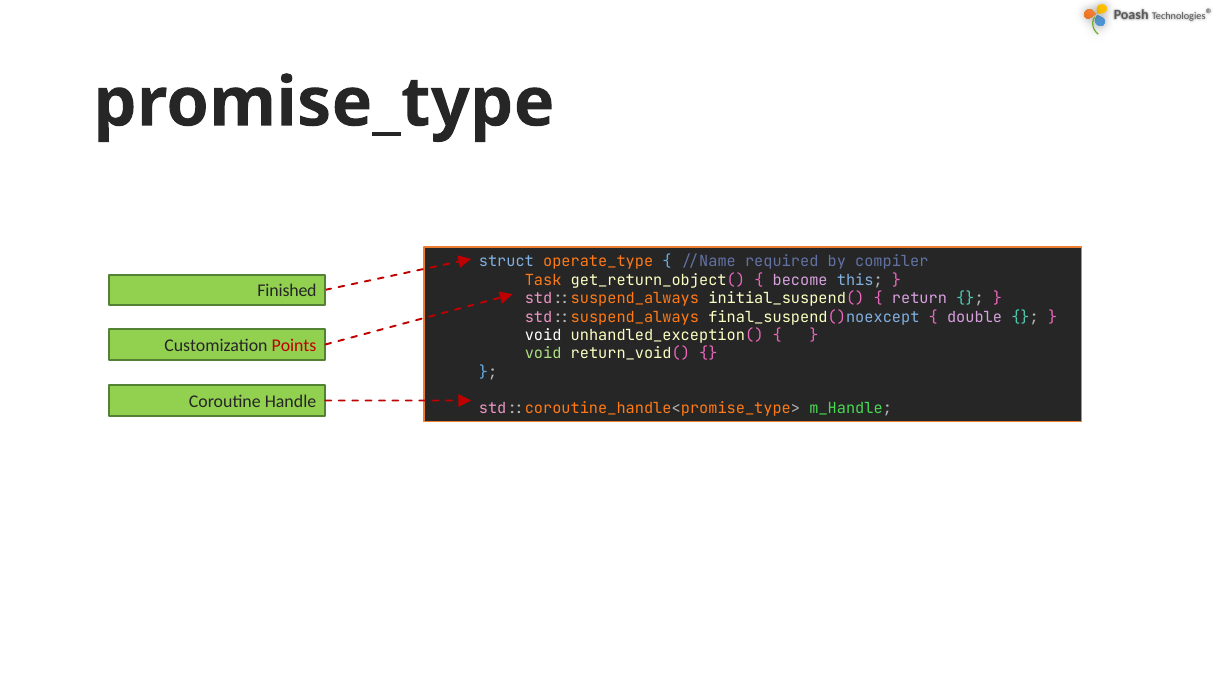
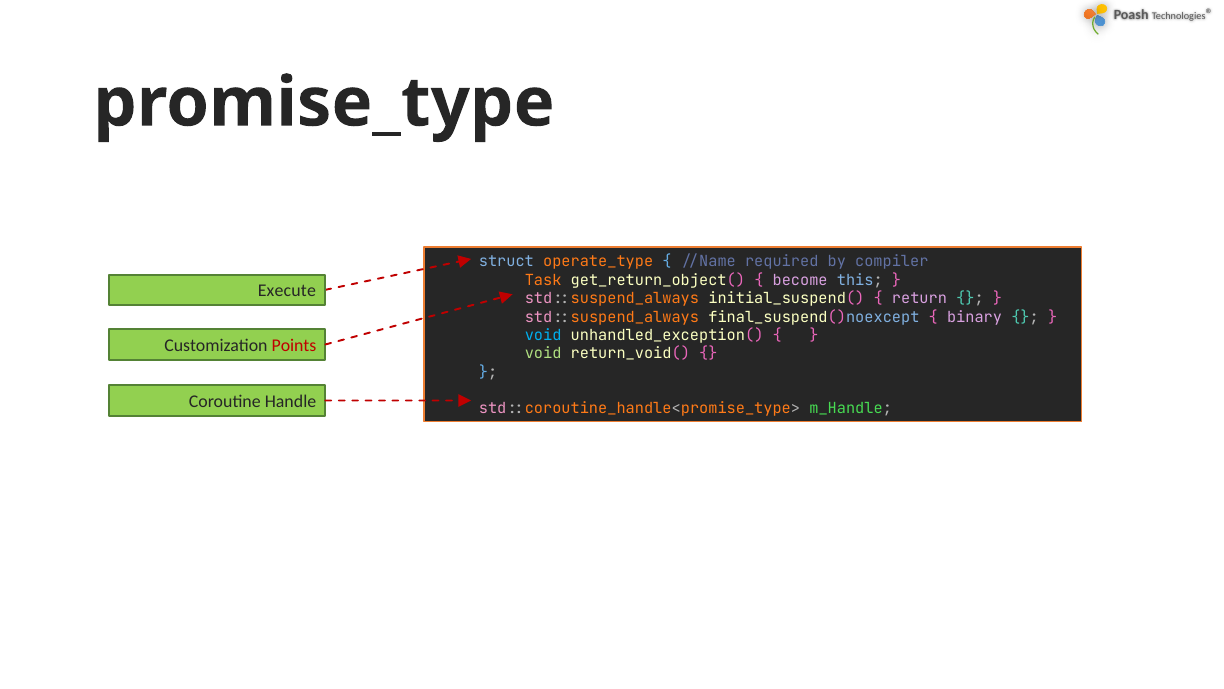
Finished: Finished -> Execute
double: double -> binary
void at (543, 335) colour: white -> light blue
